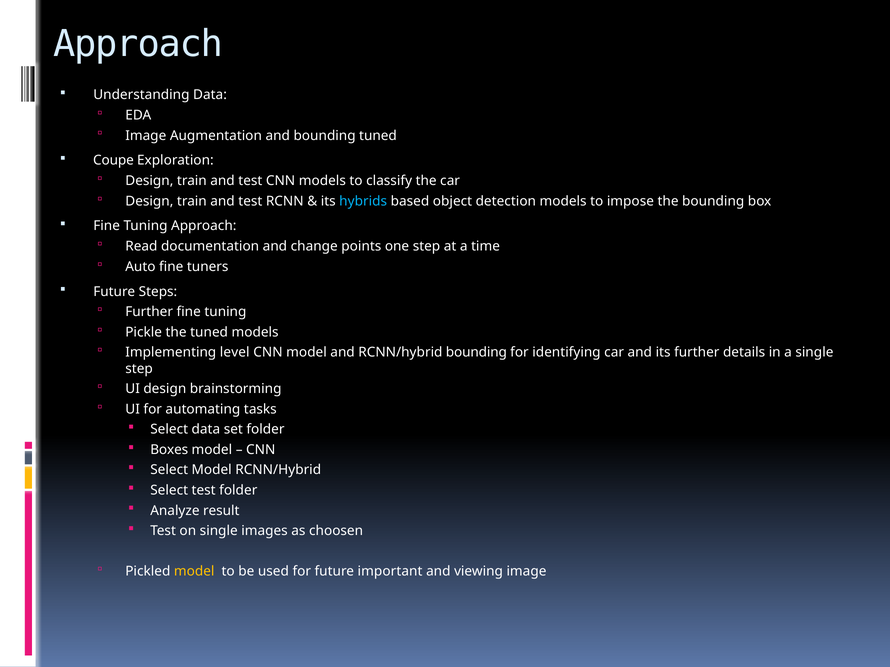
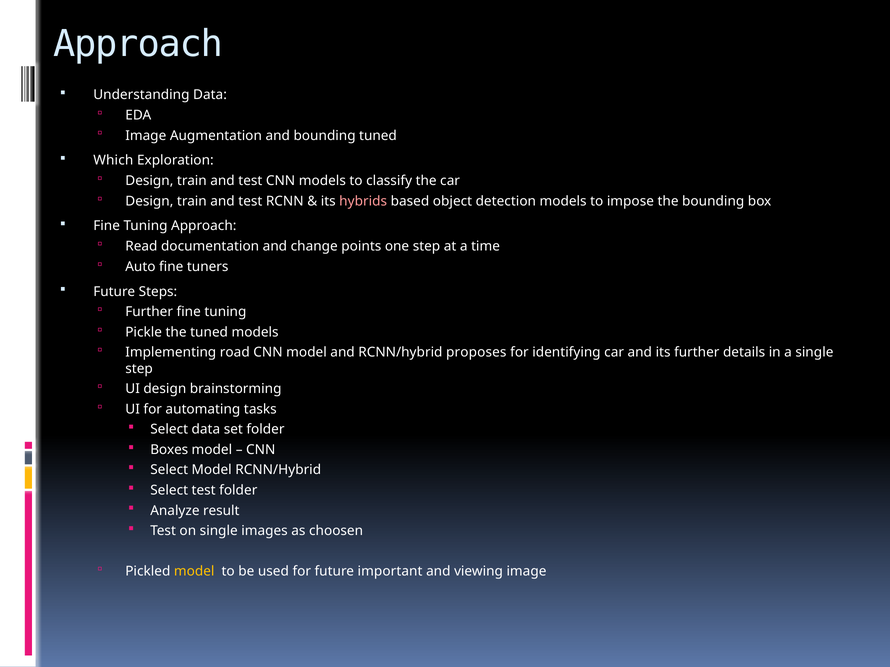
Coupe: Coupe -> Which
hybrids colour: light blue -> pink
level: level -> road
RCNN/hybrid bounding: bounding -> proposes
